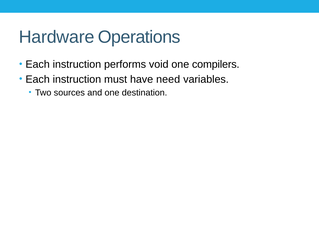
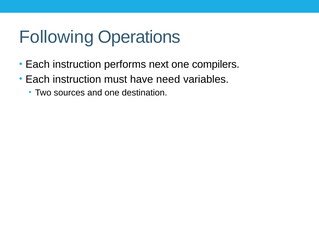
Hardware: Hardware -> Following
void: void -> next
